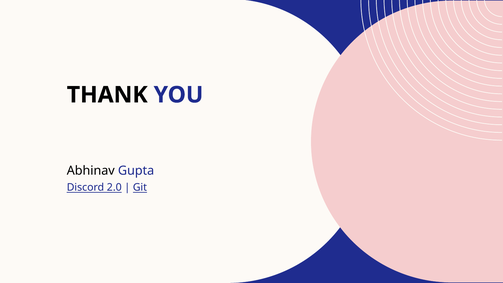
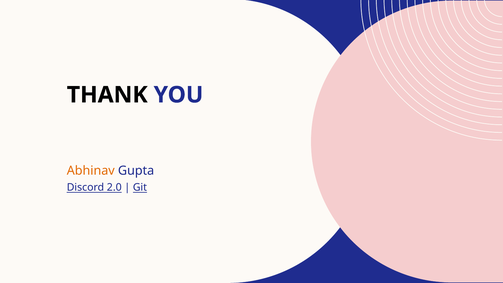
Abhinav colour: black -> orange
